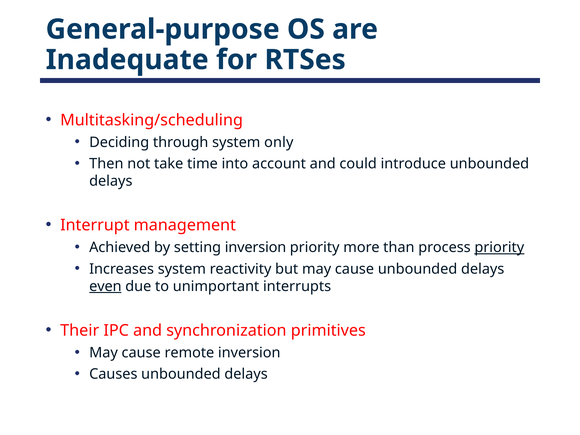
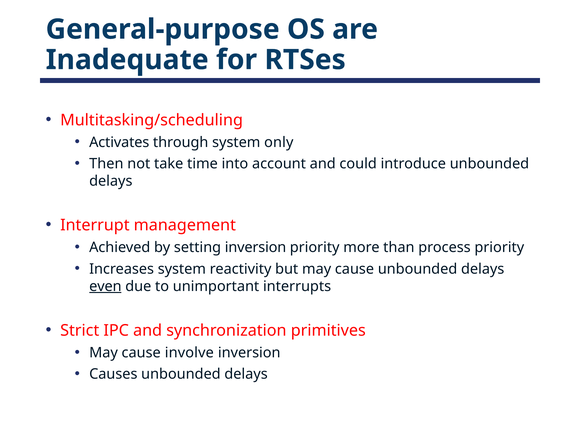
Deciding: Deciding -> Activates
priority at (499, 248) underline: present -> none
Their: Their -> Strict
remote: remote -> involve
